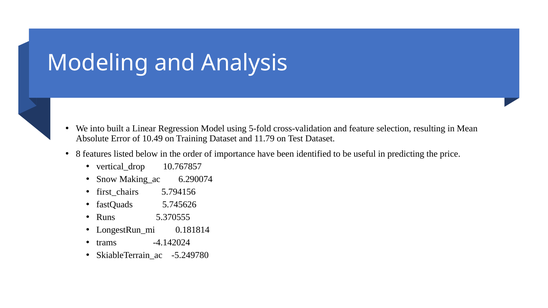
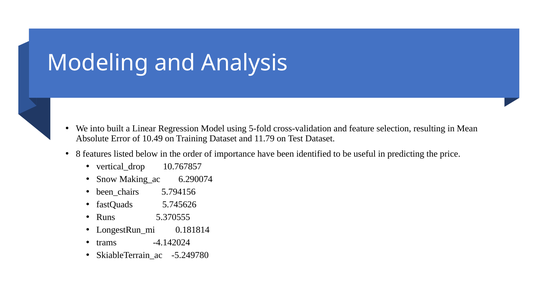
first_chairs: first_chairs -> been_chairs
